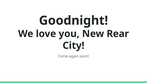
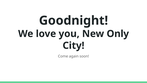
Rear: Rear -> Only
